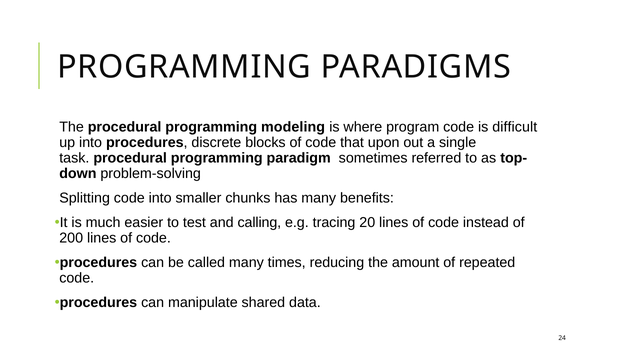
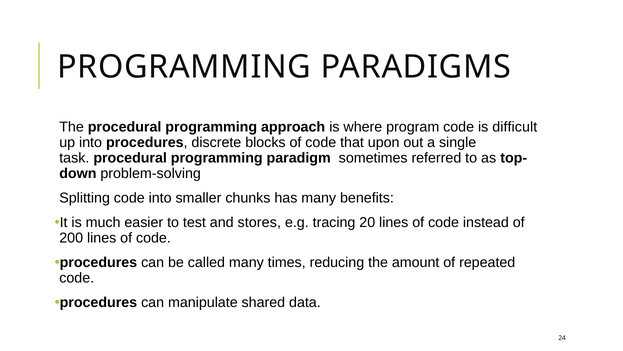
modeling: modeling -> approach
calling: calling -> stores
